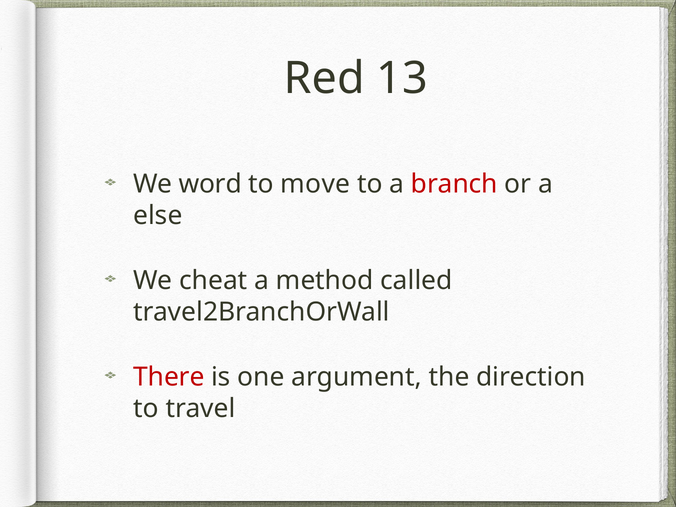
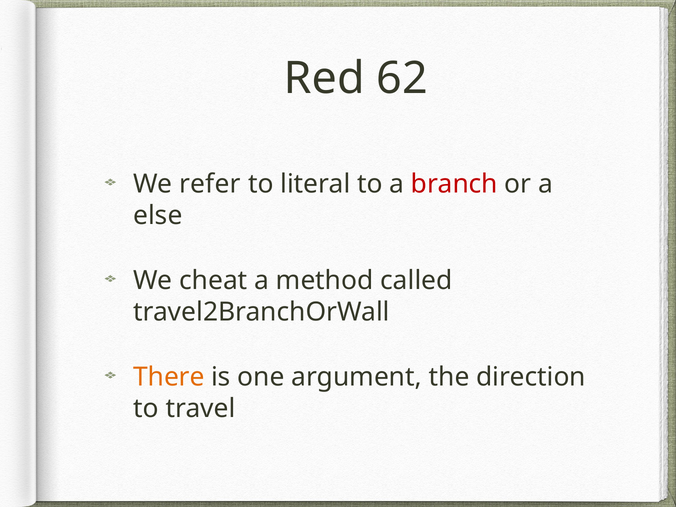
13: 13 -> 62
word: word -> refer
move: move -> literal
There colour: red -> orange
